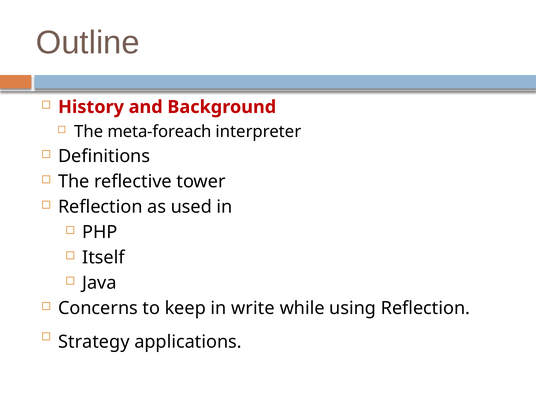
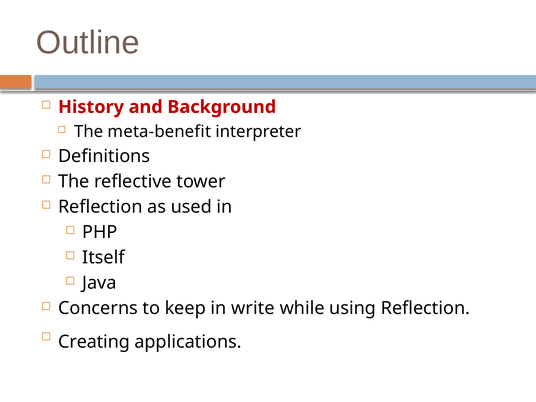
meta-foreach: meta-foreach -> meta-benefit
Strategy: Strategy -> Creating
